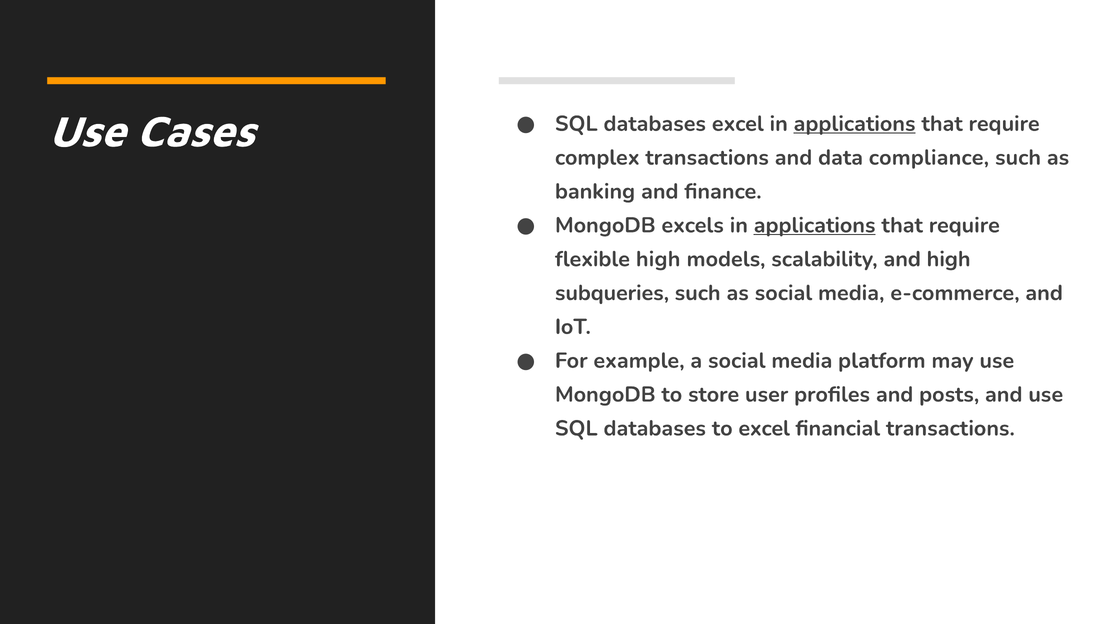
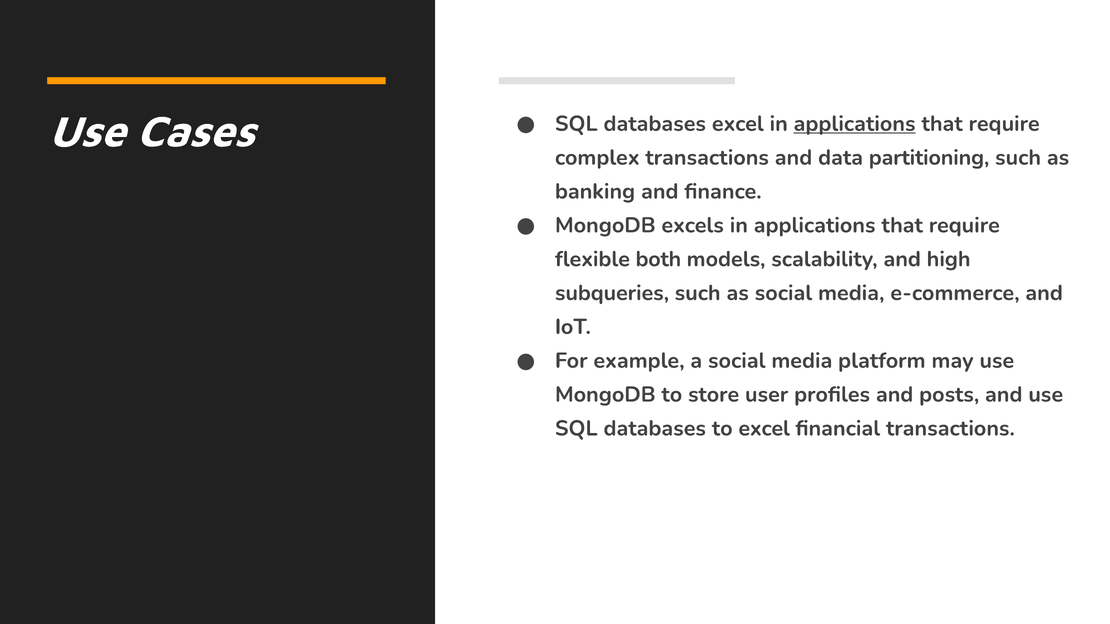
compliance: compliance -> partitioning
applications at (815, 225) underline: present -> none
flexible high: high -> both
